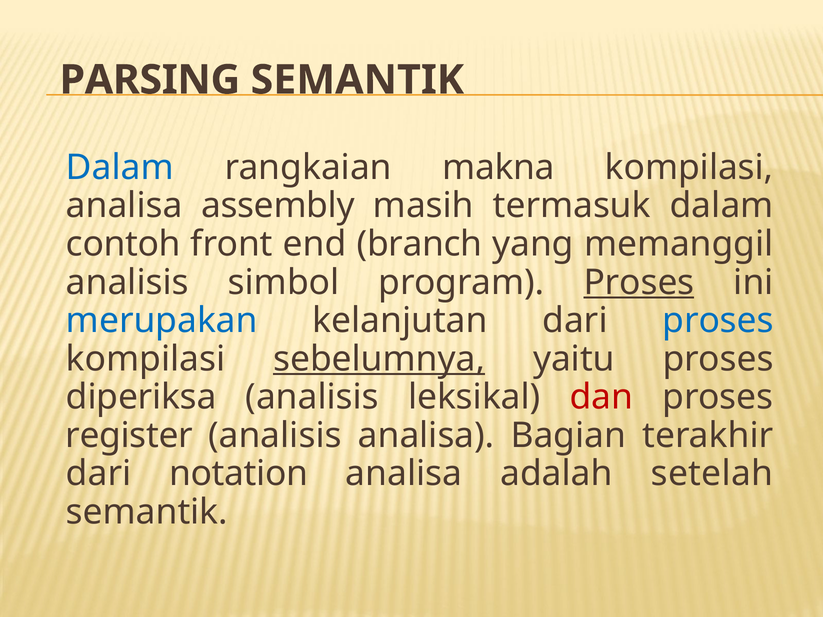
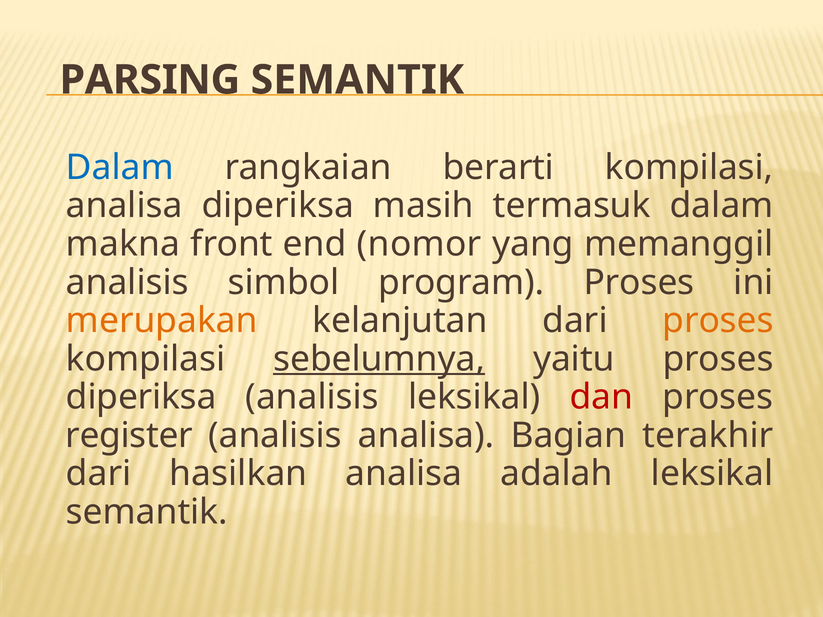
makna: makna -> berarti
analisa assembly: assembly -> diperiksa
contoh: contoh -> makna
branch: branch -> nomor
Proses at (639, 282) underline: present -> none
merupakan colour: blue -> orange
proses at (718, 321) colour: blue -> orange
notation: notation -> hasilkan
adalah setelah: setelah -> leksikal
